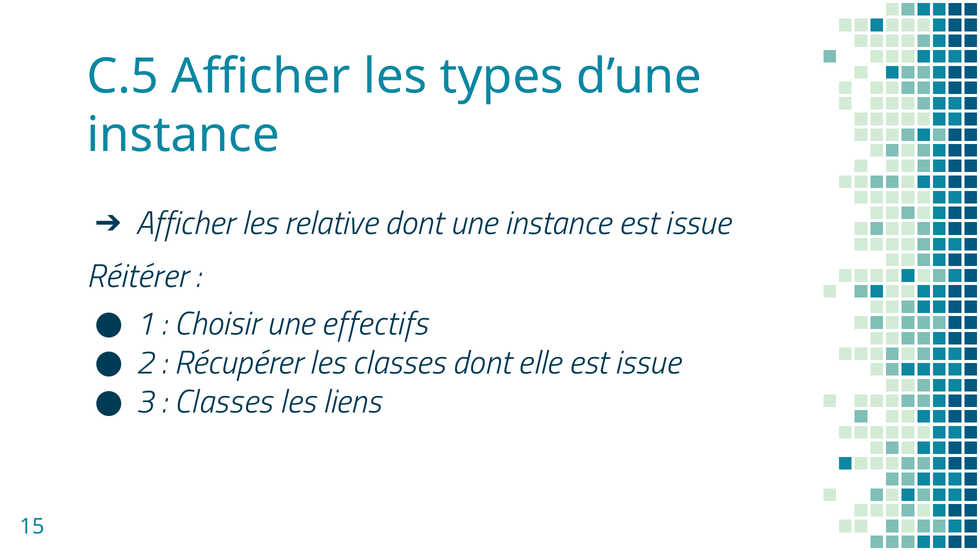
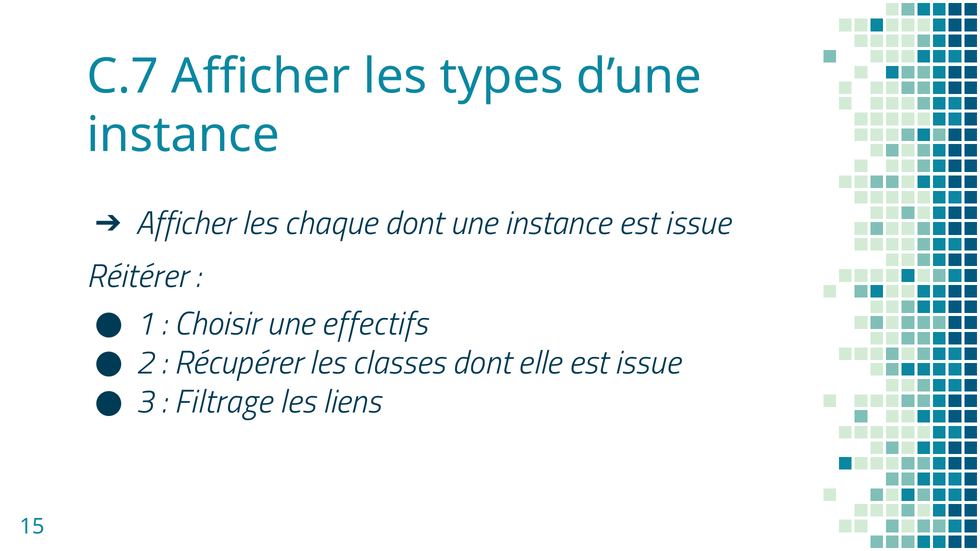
C.5: C.5 -> C.7
relative: relative -> chaque
Classes at (223, 402): Classes -> Filtrage
